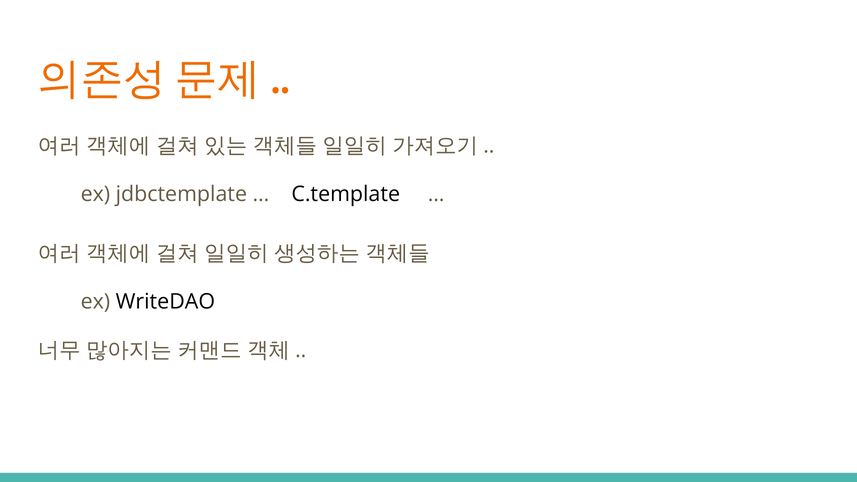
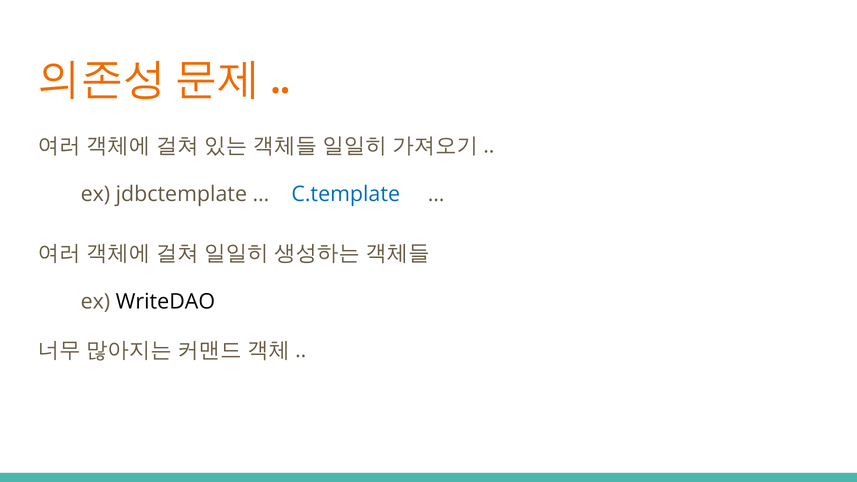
C.template colour: black -> blue
